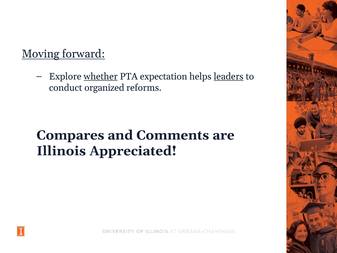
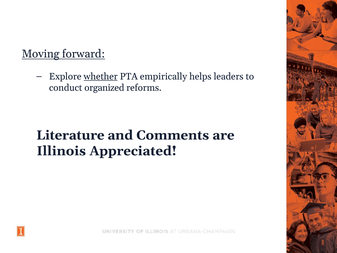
expectation: expectation -> empirically
leaders underline: present -> none
Compares: Compares -> Literature
